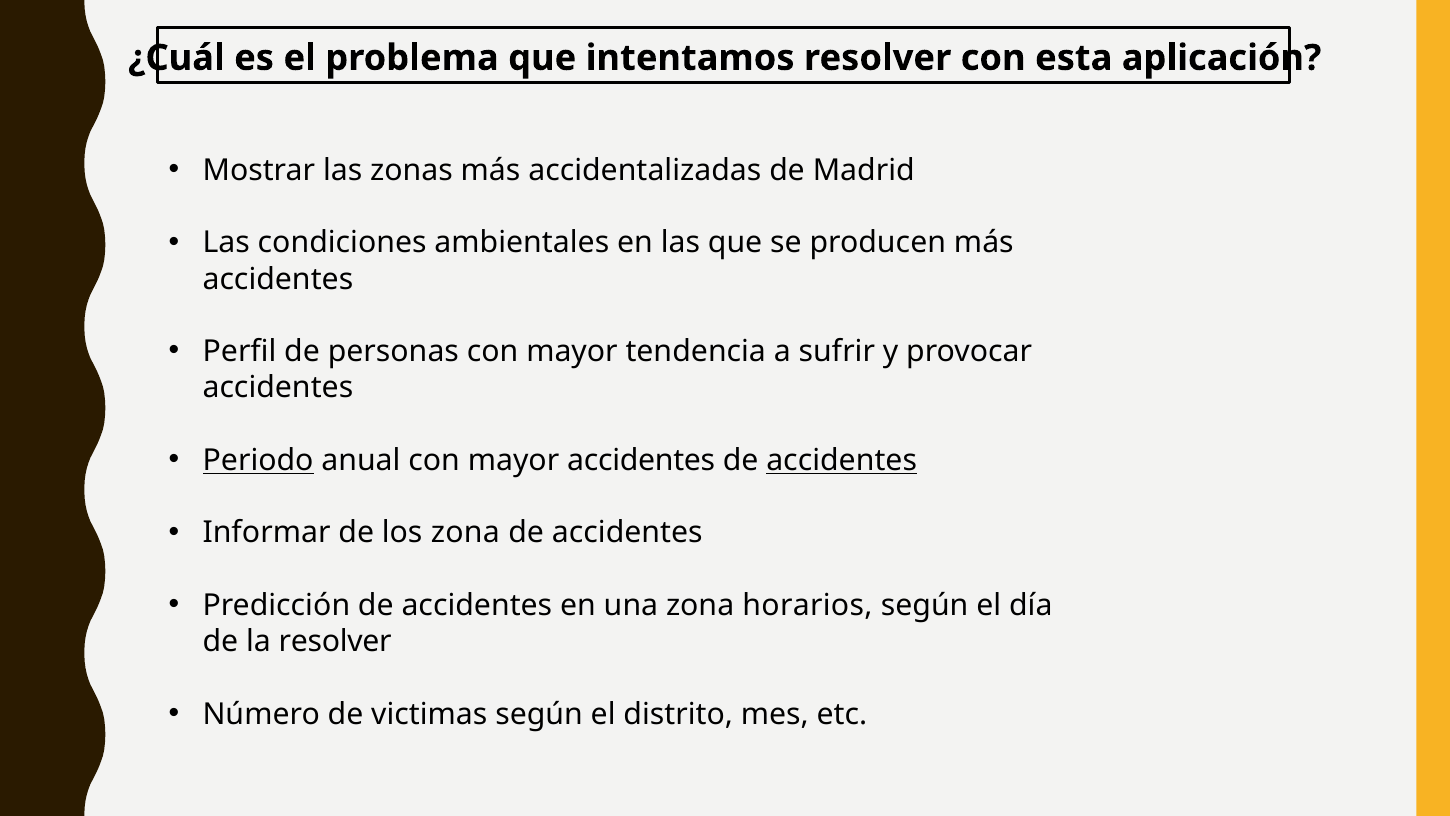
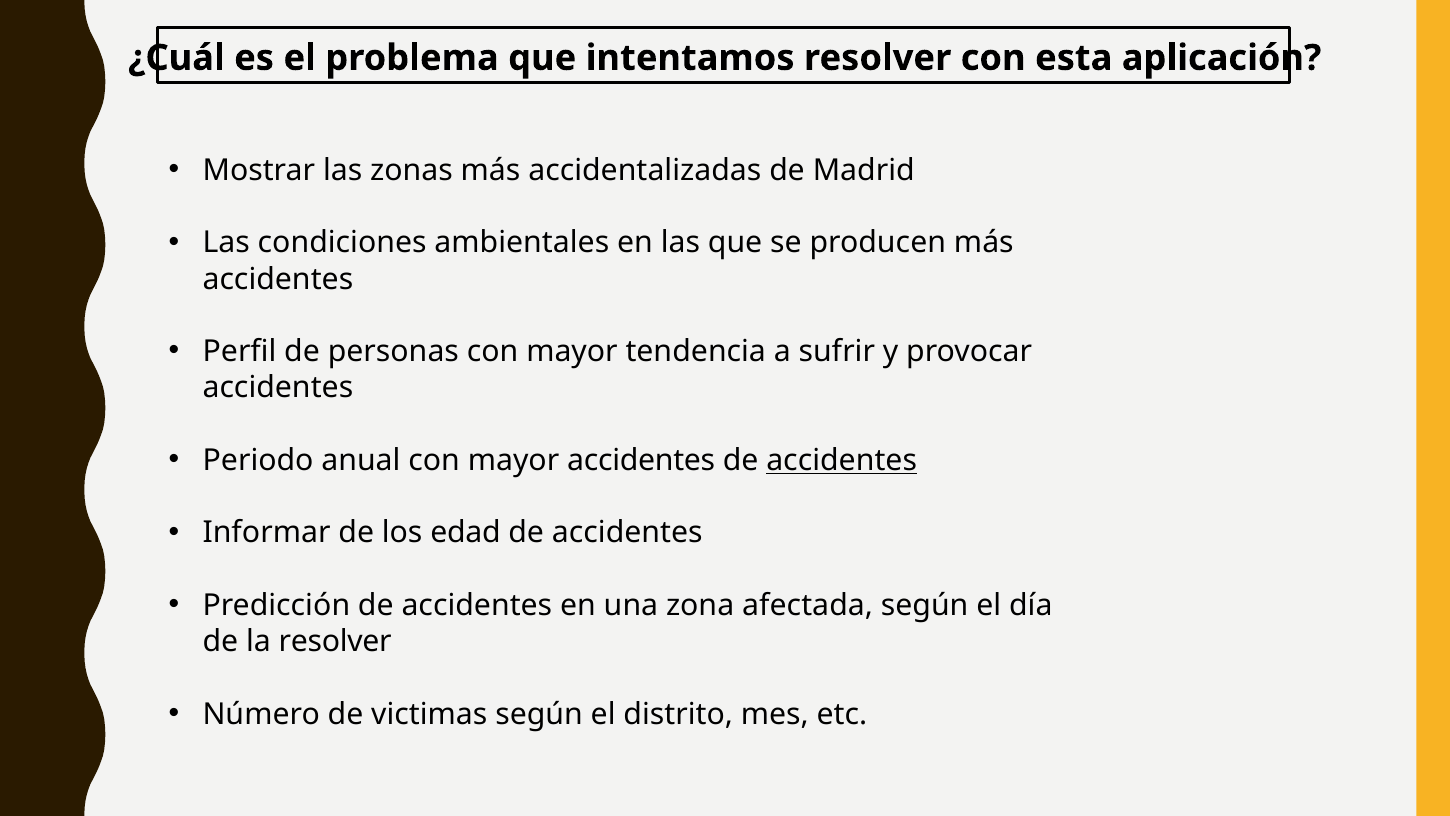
Periodo underline: present -> none
los zona: zona -> edad
horarios: horarios -> afectada
